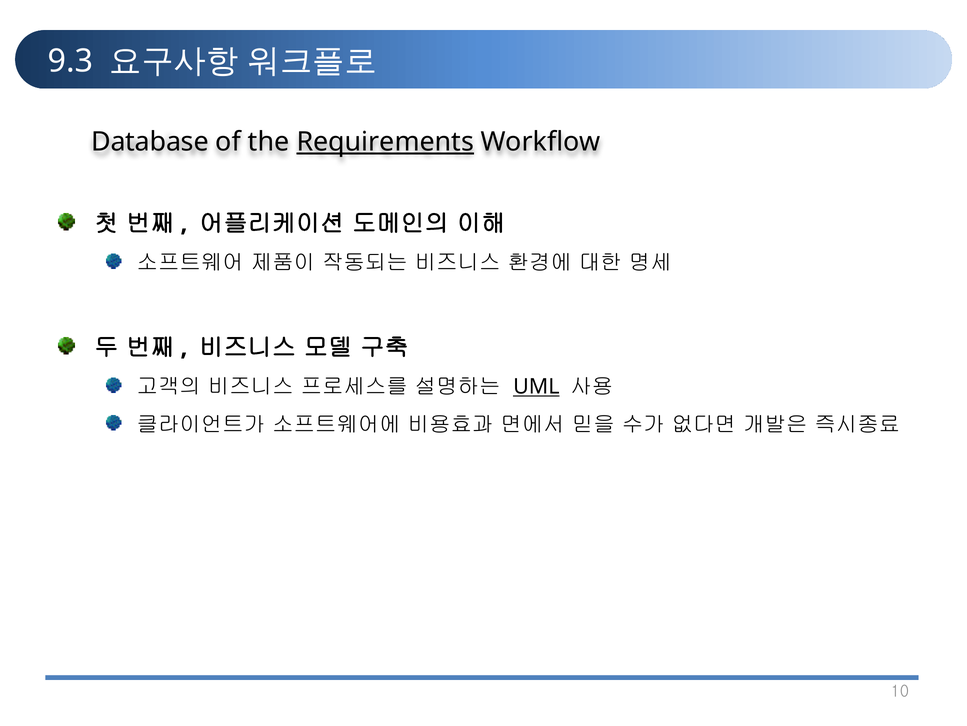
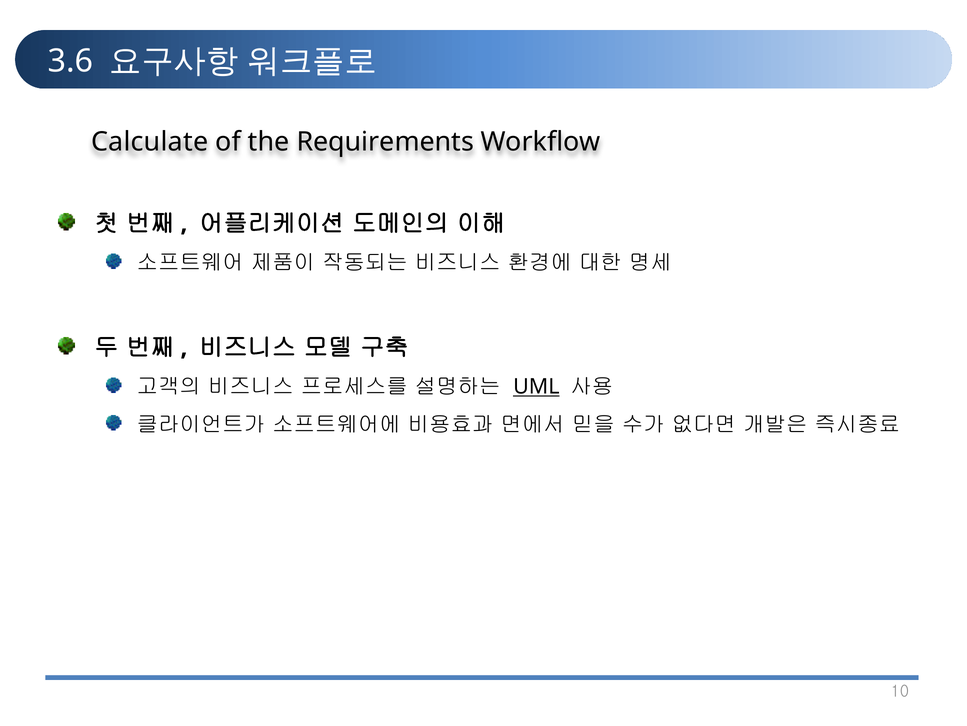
9.3: 9.3 -> 3.6
Database: Database -> Calculate
Requirements underline: present -> none
